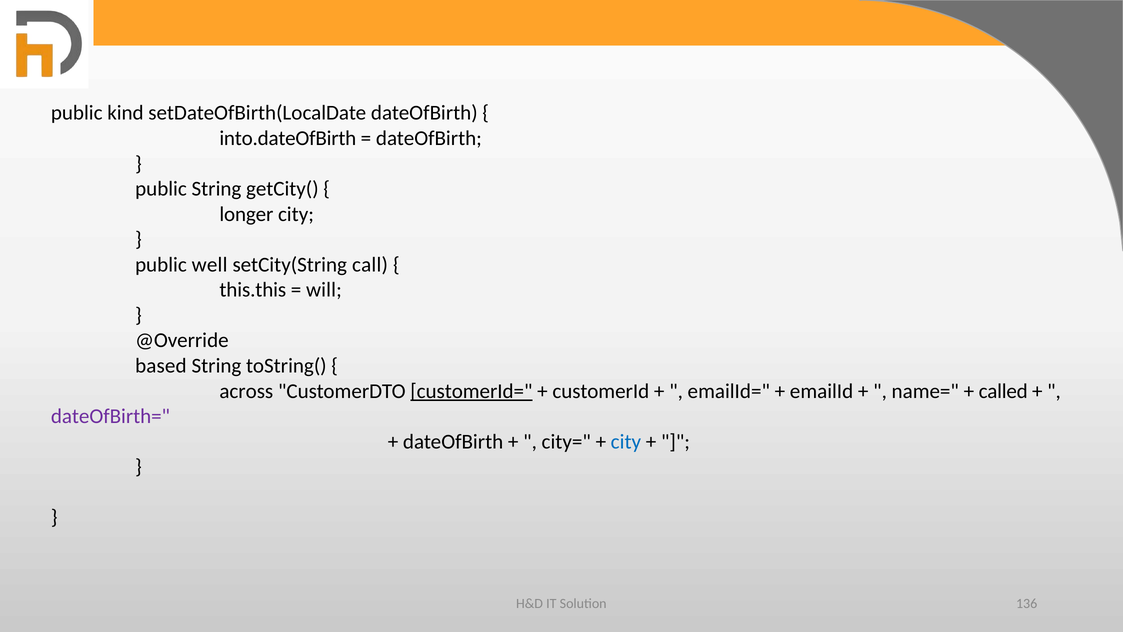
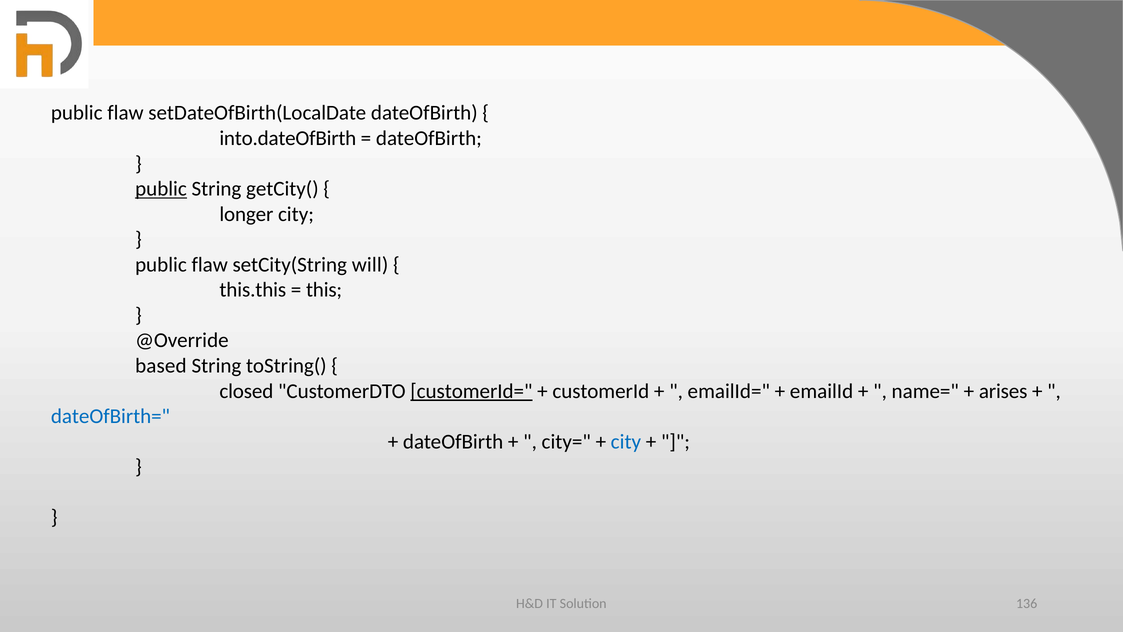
kind at (125, 113): kind -> flaw
public at (161, 189) underline: none -> present
well at (210, 265): well -> flaw
call: call -> will
will: will -> this
across: across -> closed
called: called -> arises
dateOfBirth= colour: purple -> blue
